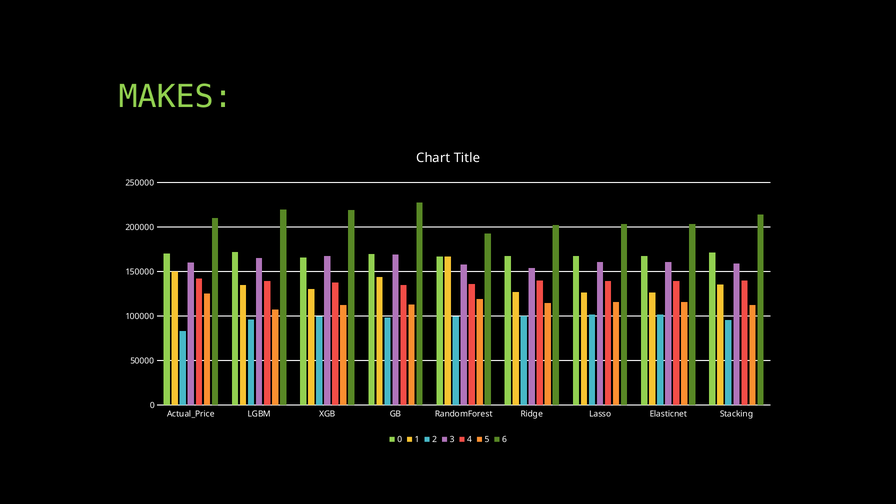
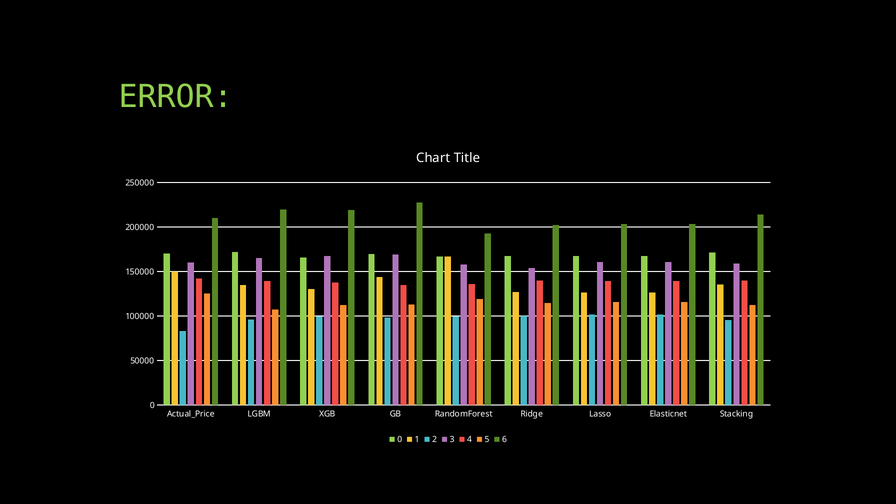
MAKES: MAKES -> ERROR
